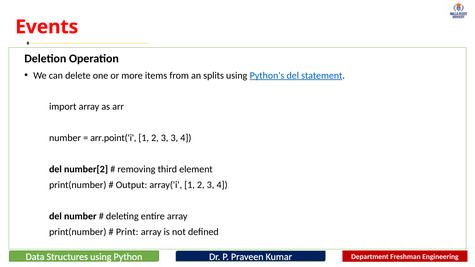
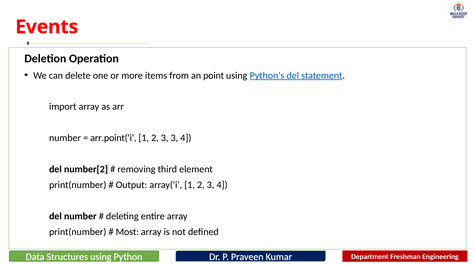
splits: splits -> point
Print: Print -> Most
